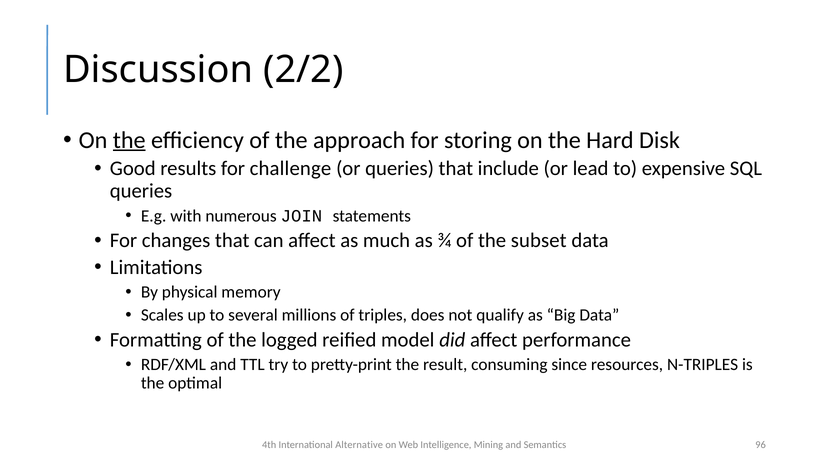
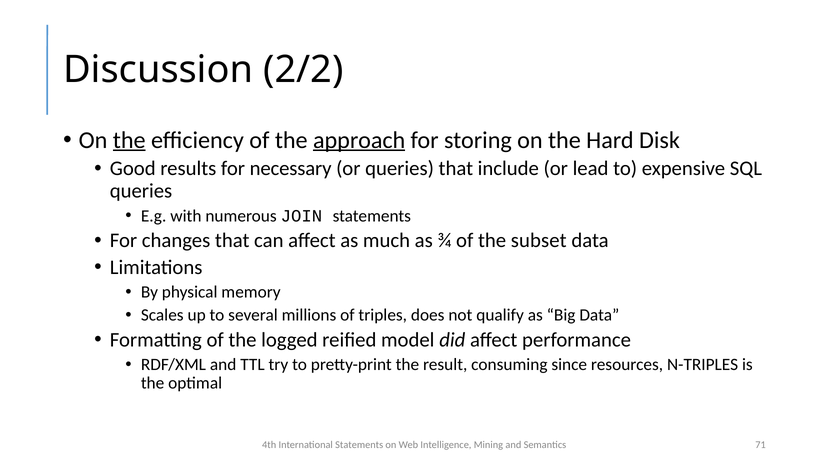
approach underline: none -> present
challenge: challenge -> necessary
International Alternative: Alternative -> Statements
96: 96 -> 71
